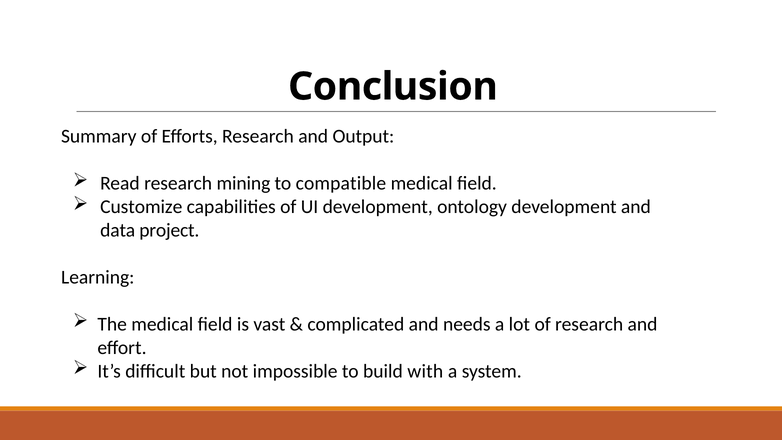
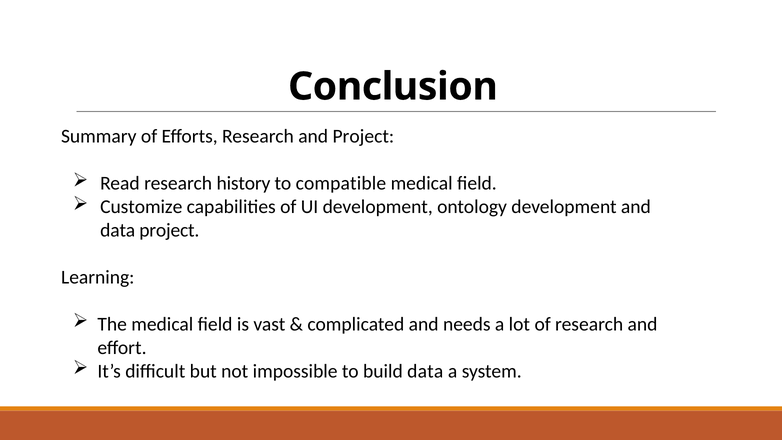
and Output: Output -> Project
mining: mining -> history
build with: with -> data
